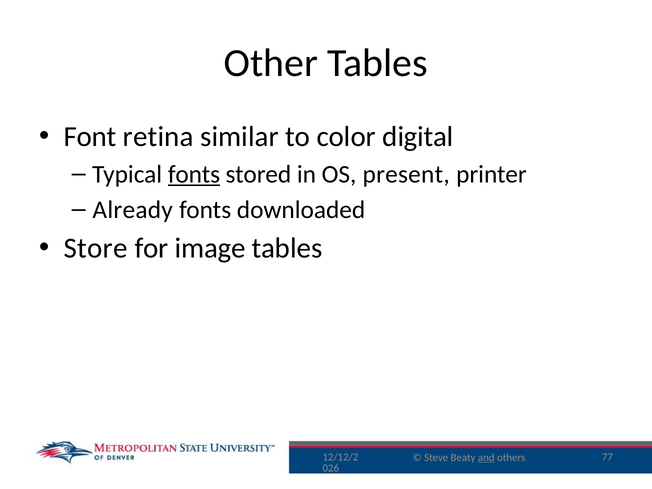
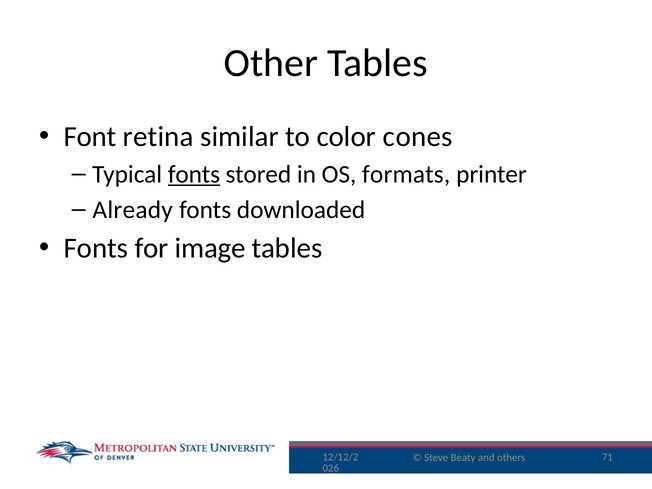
digital: digital -> cones
present: present -> formats
Store at (96, 248): Store -> Fonts
and underline: present -> none
77: 77 -> 71
